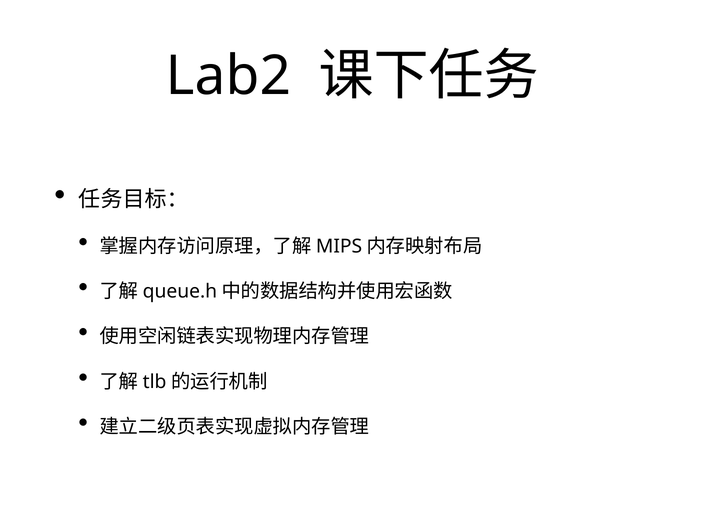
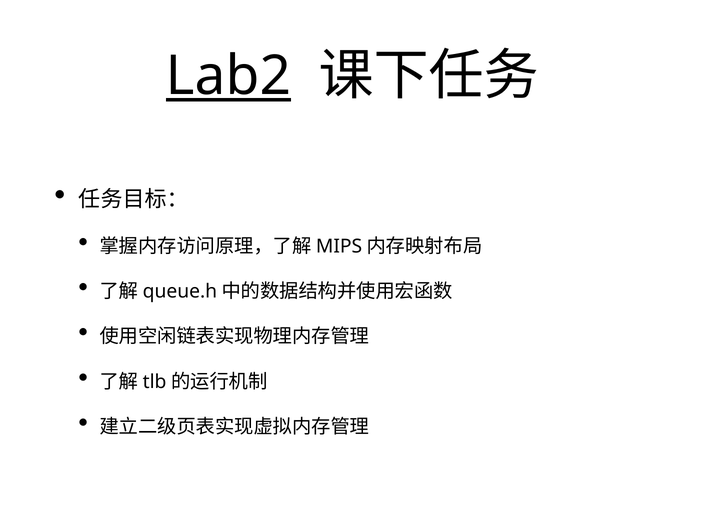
Lab2 underline: none -> present
